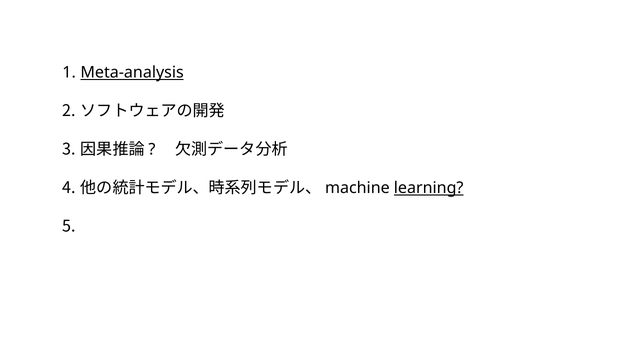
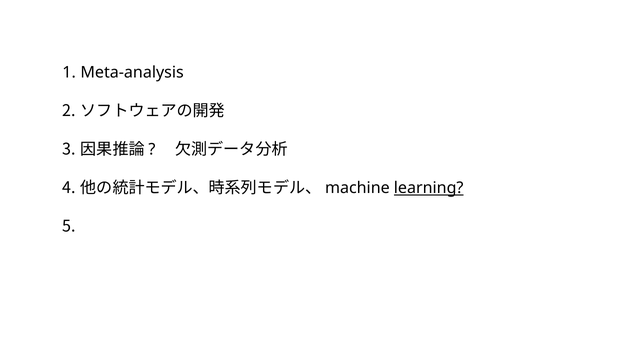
Meta-analysis underline: present -> none
